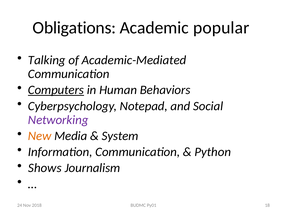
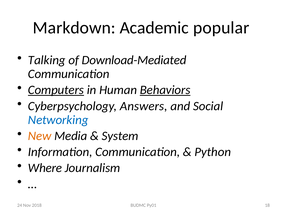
Obligations: Obligations -> Markdown
Academic-Mediated: Academic-Mediated -> Download-Mediated
Behaviors underline: none -> present
Notepad: Notepad -> Answers
Networking colour: purple -> blue
Shows: Shows -> Where
